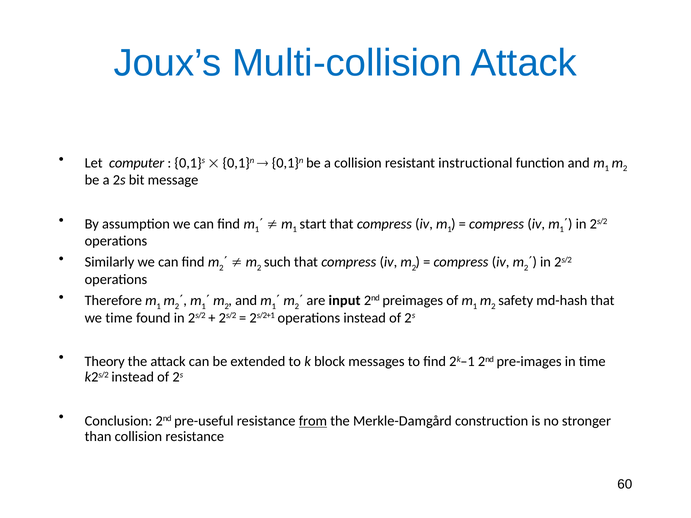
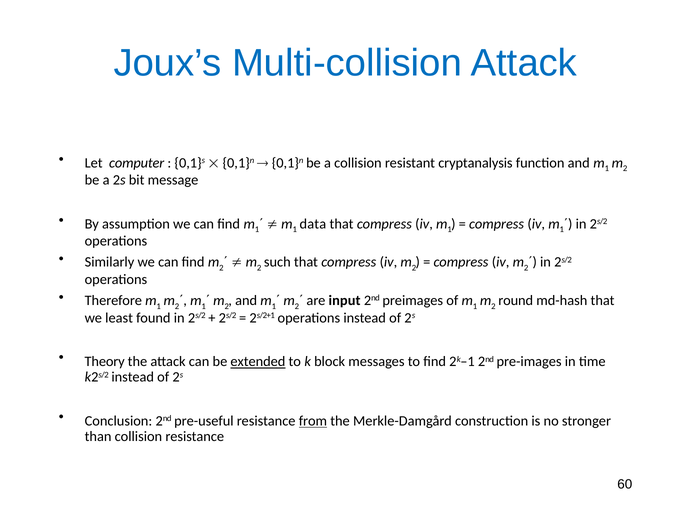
instructional: instructional -> cryptanalysis
start: start -> data
safety: safety -> round
we time: time -> least
extended underline: none -> present
